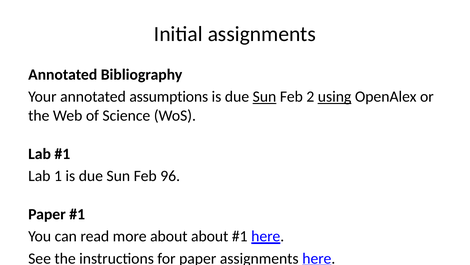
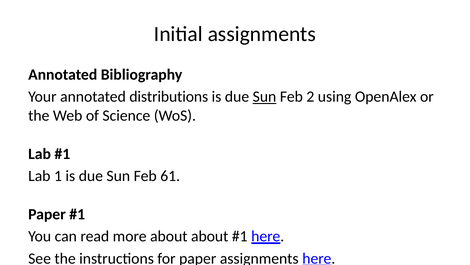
assumptions: assumptions -> distributions
using underline: present -> none
96: 96 -> 61
